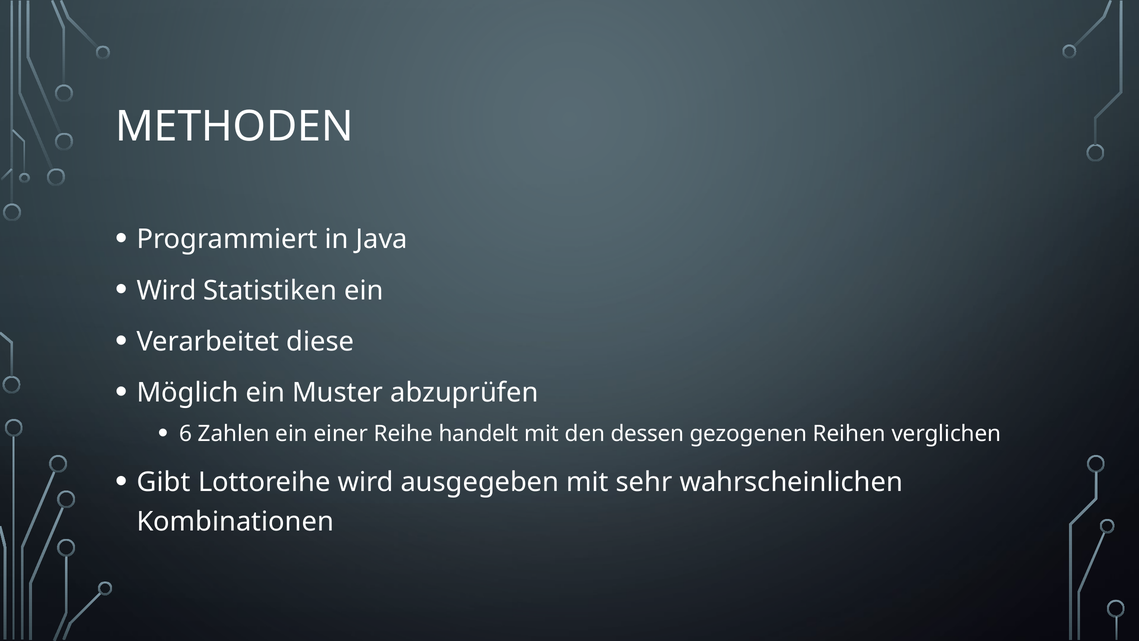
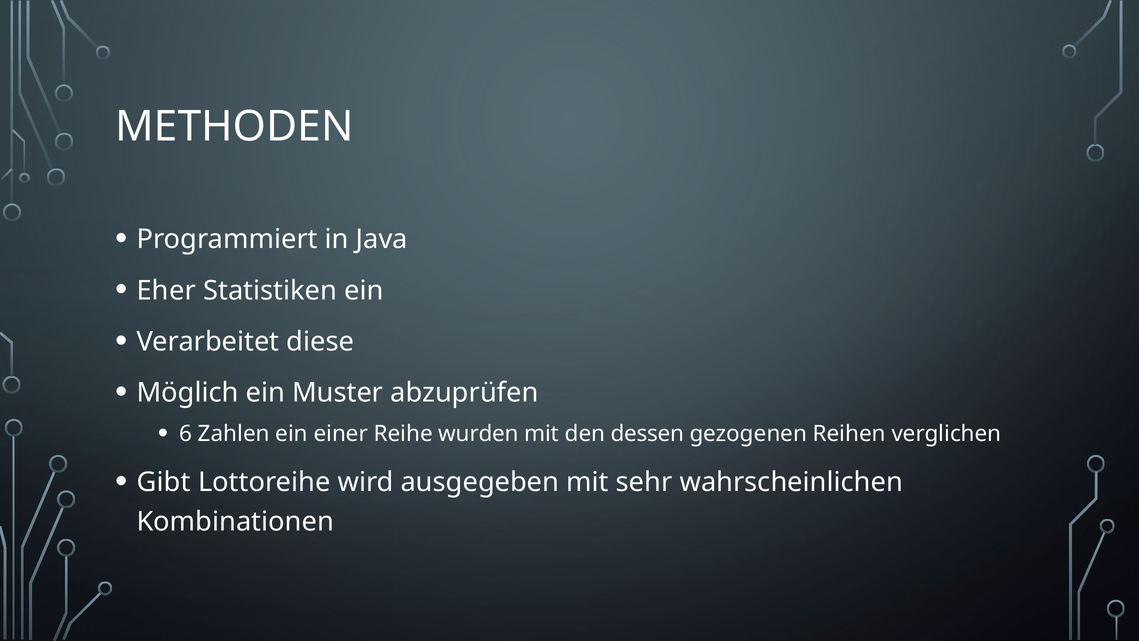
Wird at (166, 290): Wird -> Eher
handelt: handelt -> wurden
